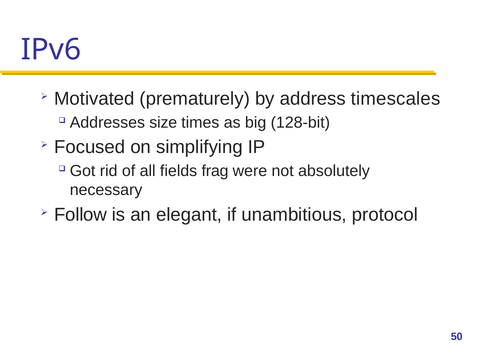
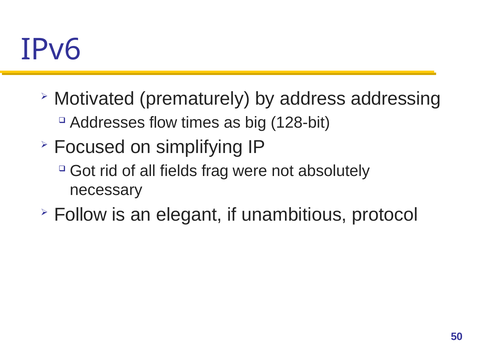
timescales: timescales -> addressing
size: size -> flow
